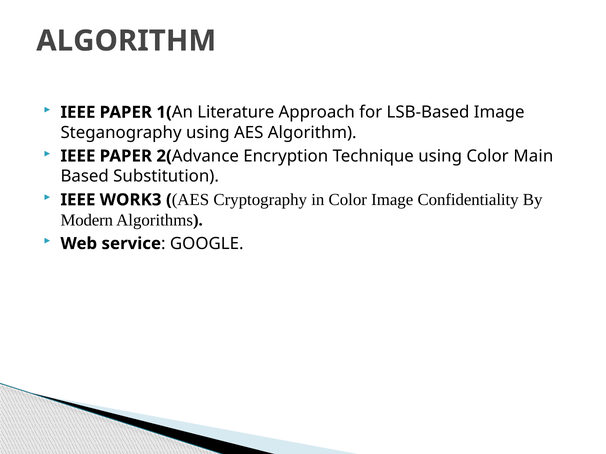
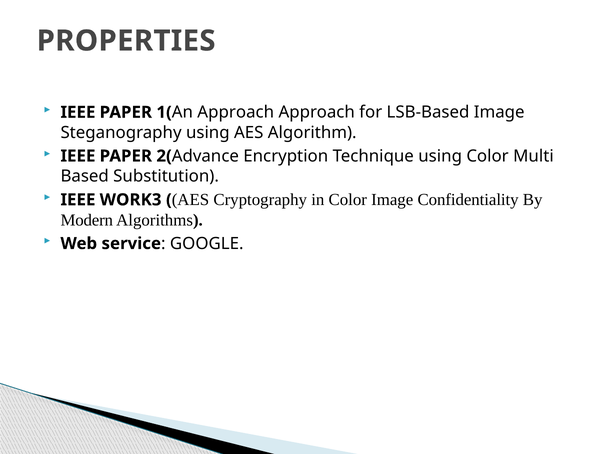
ALGORITHM at (126, 41): ALGORITHM -> PROPERTIES
Literature at (236, 112): Literature -> Approach
Main: Main -> Multi
